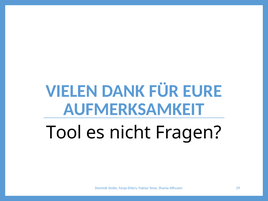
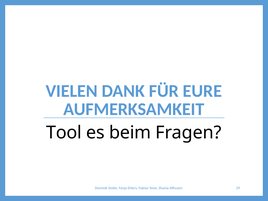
nicht: nicht -> beim
